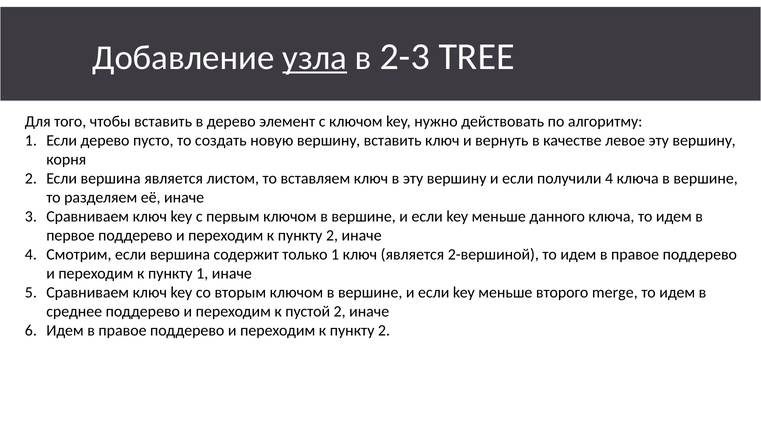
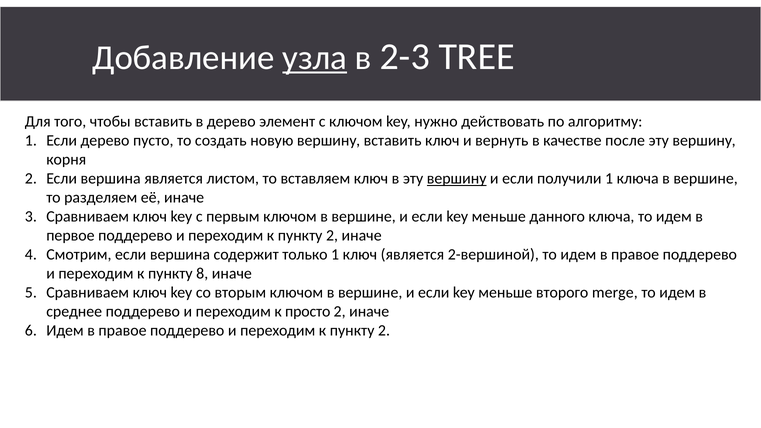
левое: левое -> после
вершину at (457, 179) underline: none -> present
получили 4: 4 -> 1
пункту 1: 1 -> 8
пустой: пустой -> просто
